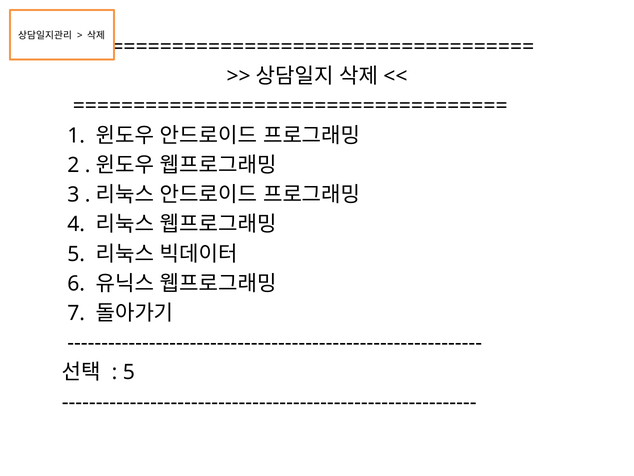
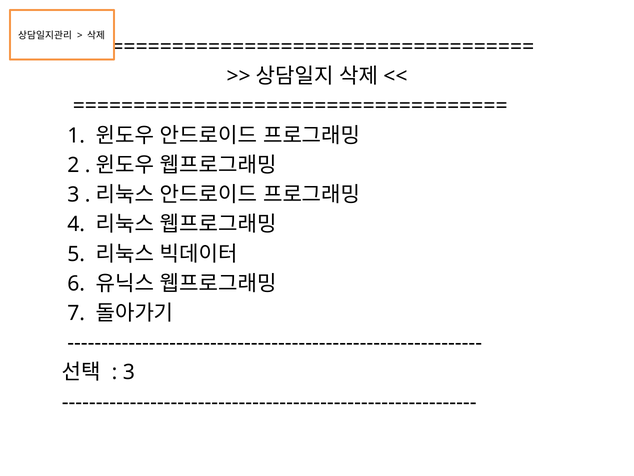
5 at (129, 372): 5 -> 3
